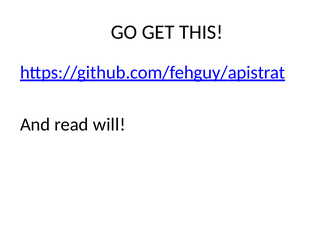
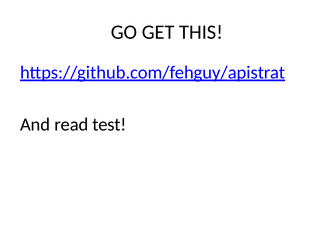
will: will -> test
